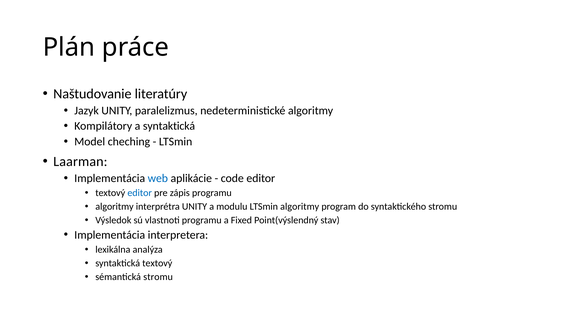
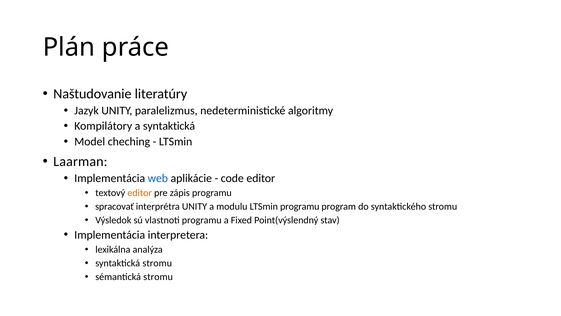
editor at (140, 193) colour: blue -> orange
algoritmy at (114, 206): algoritmy -> spracovať
LTSmin algoritmy: algoritmy -> programu
syntaktická textový: textový -> stromu
